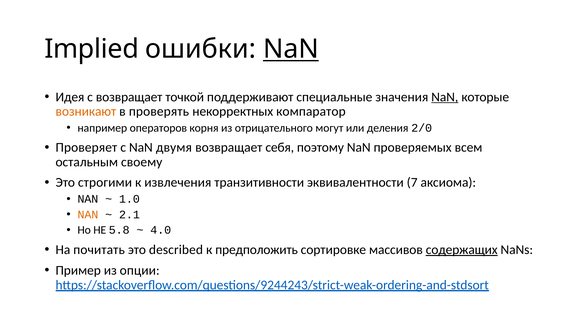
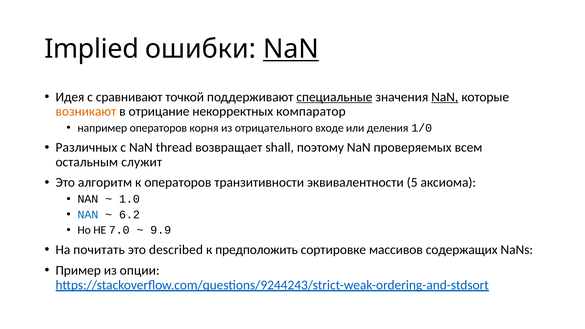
с возвращает: возвращает -> сравнивают
специальные underline: none -> present
проверять: проверять -> отрицание
могут: могут -> входе
2/0: 2/0 -> 1/0
Проверяет: Проверяет -> Различных
двумя: двумя -> thread
себя: себя -> shall
своему: своему -> служит
строгими: строгими -> алгоритм
к извлечения: извлечения -> операторов
7: 7 -> 5
NAN at (88, 215) colour: orange -> blue
2.1: 2.1 -> 6.2
5.8: 5.8 -> 7.0
4.0: 4.0 -> 9.9
содержащих underline: present -> none
